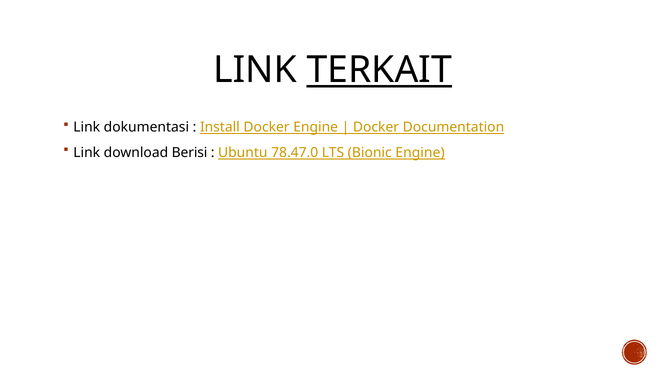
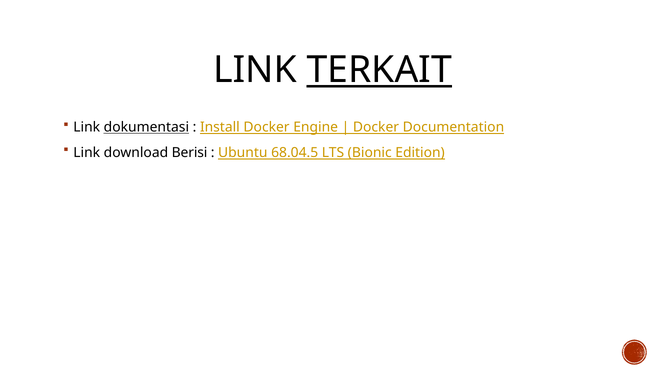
dokumentasi underline: none -> present
78.47.0: 78.47.0 -> 68.04.5
Bionic Engine: Engine -> Edition
